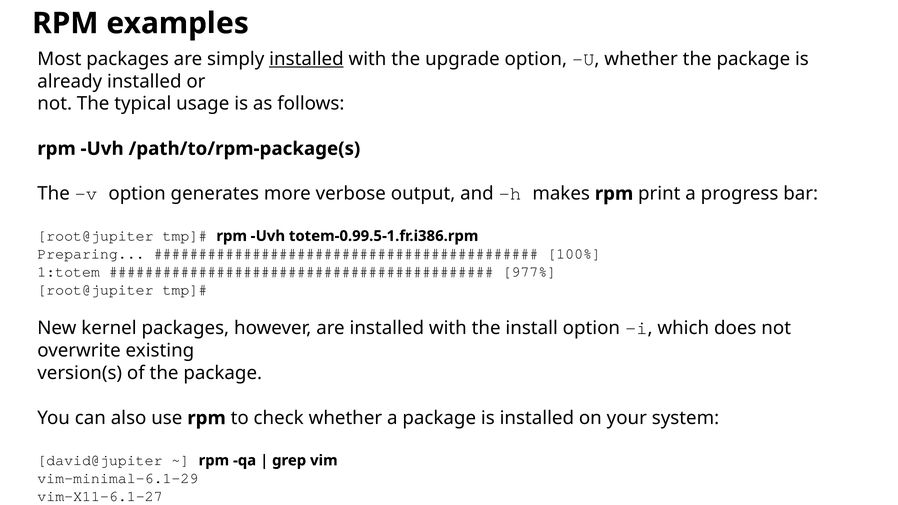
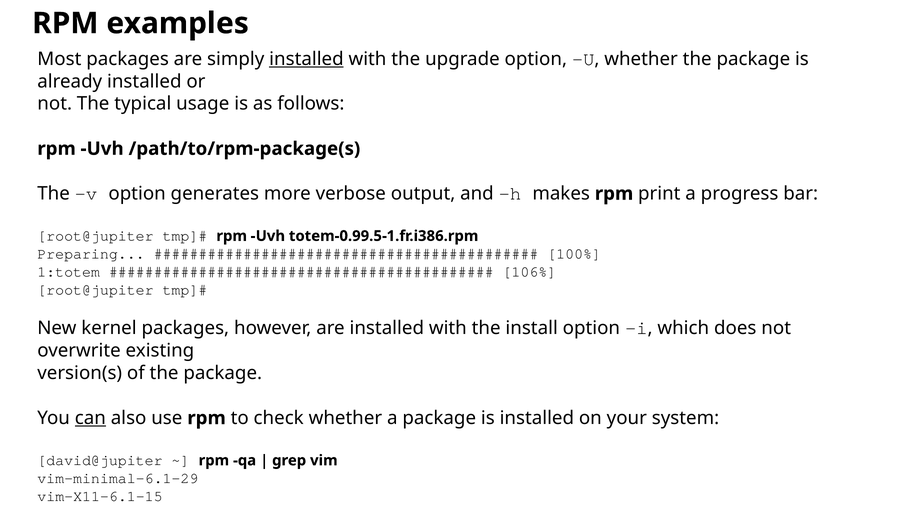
977%: 977% -> 106%
can underline: none -> present
vim-X11-6.1-27: vim-X11-6.1-27 -> vim-X11-6.1-15
